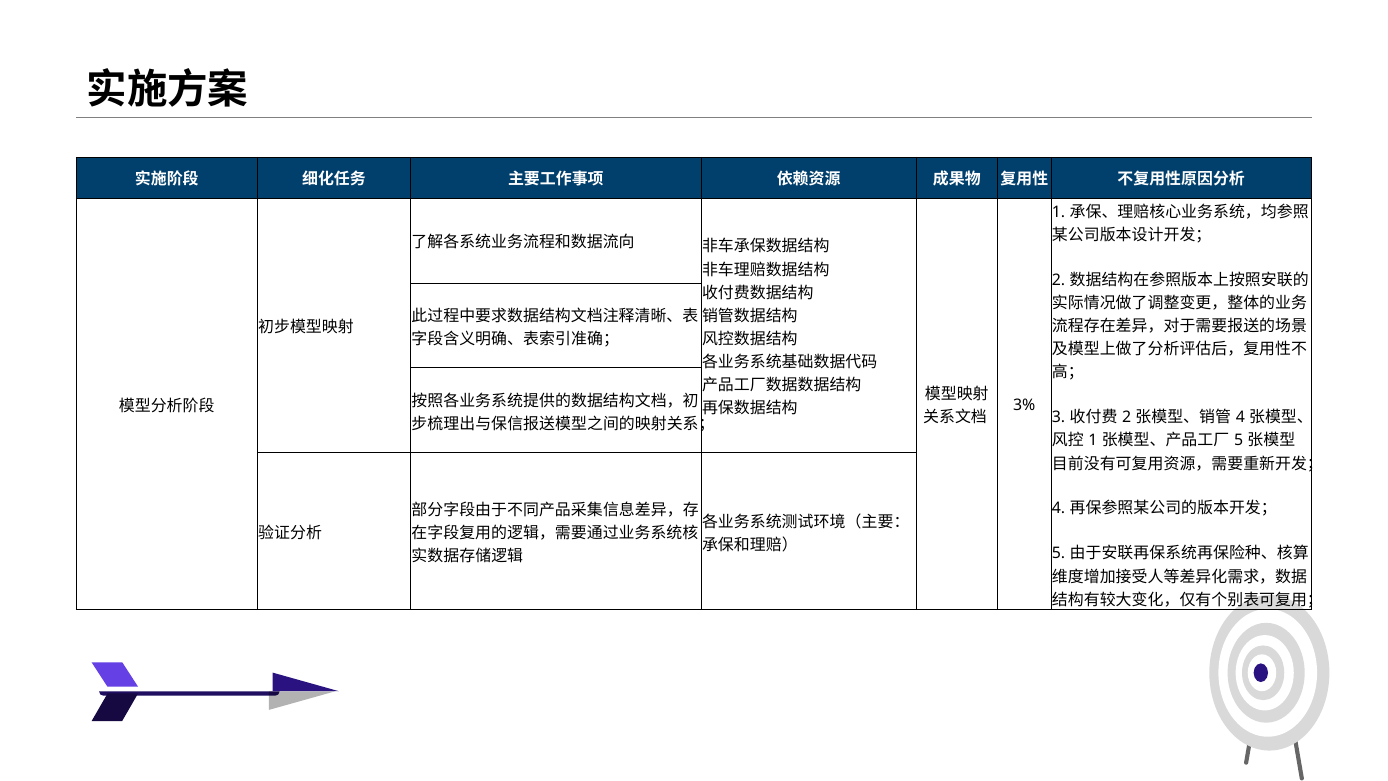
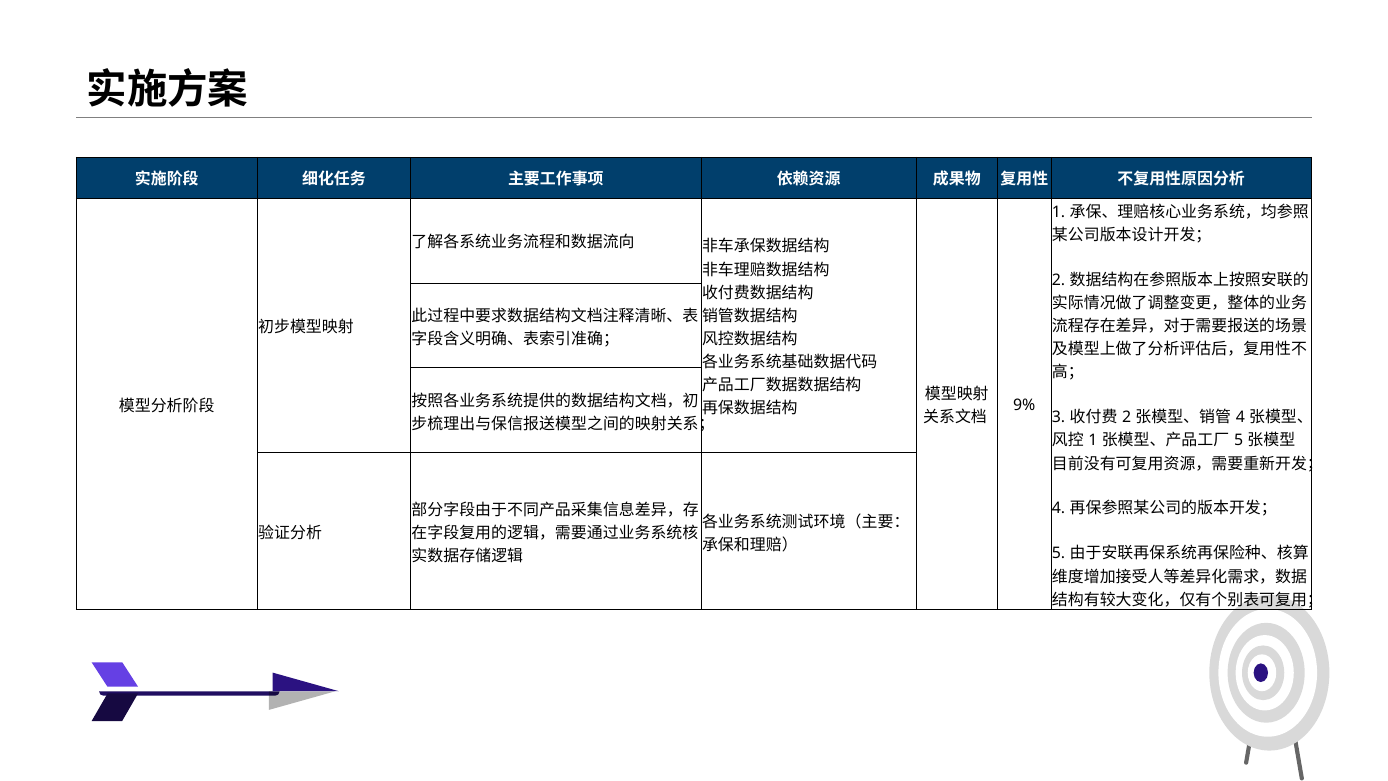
3%: 3% -> 9%
